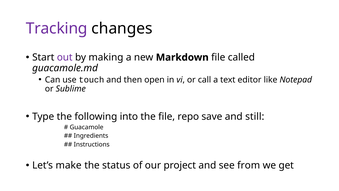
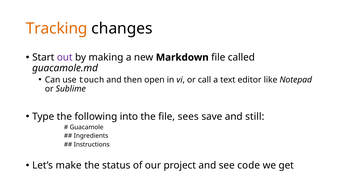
Tracking colour: purple -> orange
repo: repo -> sees
from: from -> code
